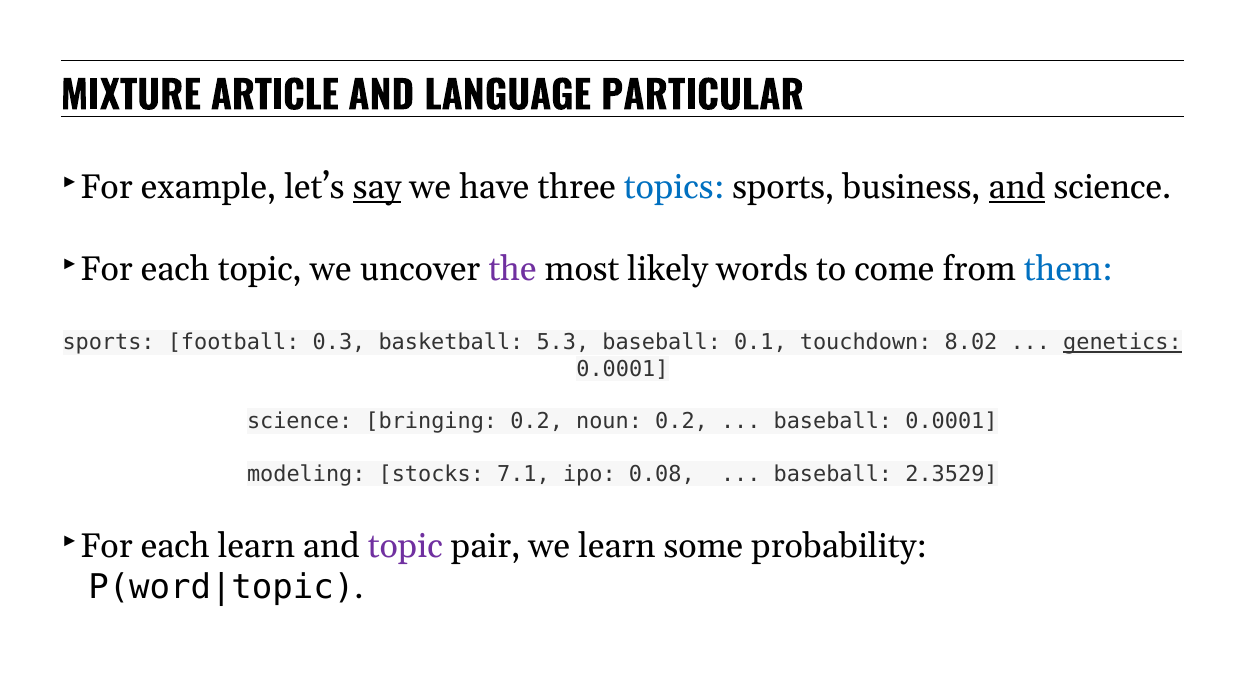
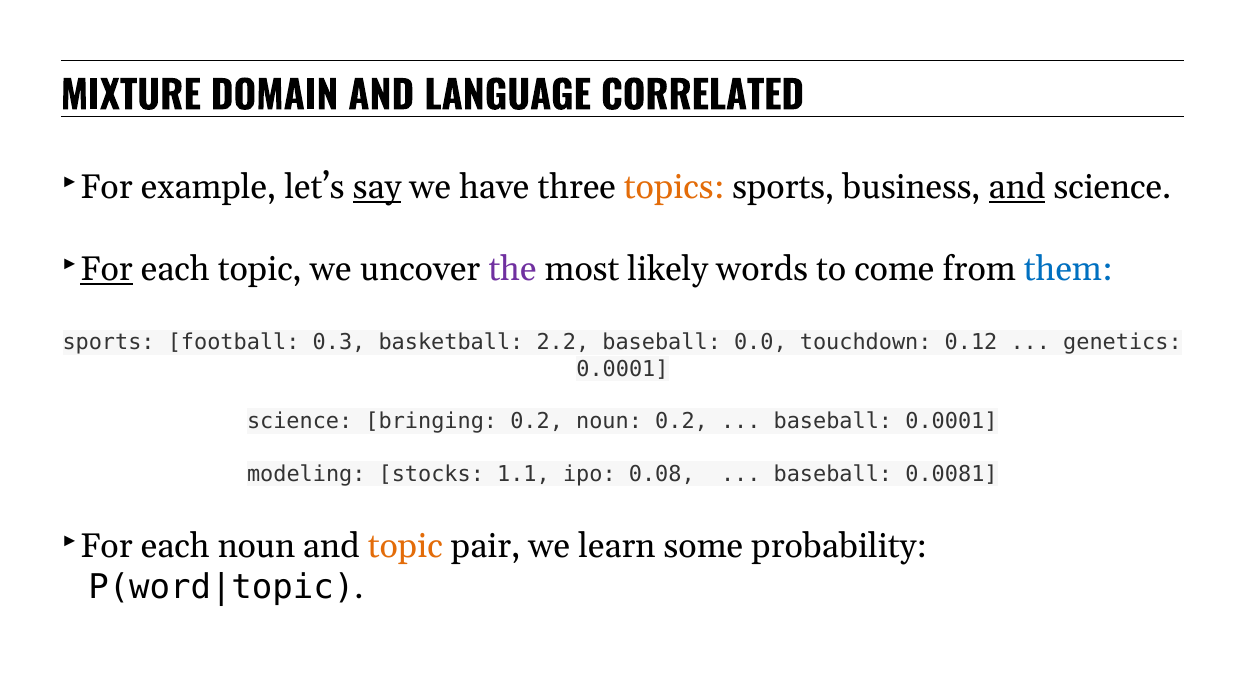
ARTICLE: ARTICLE -> DOMAIN
PARTICULAR: PARTICULAR -> CORRELATED
topics colour: blue -> orange
For at (107, 269) underline: none -> present
5.3: 5.3 -> 2.2
0.1: 0.1 -> 0.0
8.02: 8.02 -> 0.12
genetics underline: present -> none
7.1: 7.1 -> 1.1
2.3529: 2.3529 -> 0.0081
each learn: learn -> noun
topic at (405, 546) colour: purple -> orange
